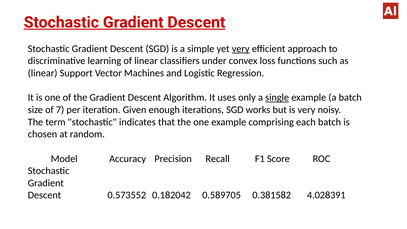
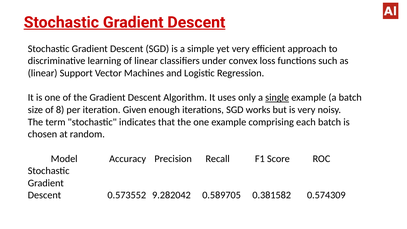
very at (241, 49) underline: present -> none
7: 7 -> 8
0.182042: 0.182042 -> 9.282042
4.028391: 4.028391 -> 0.574309
